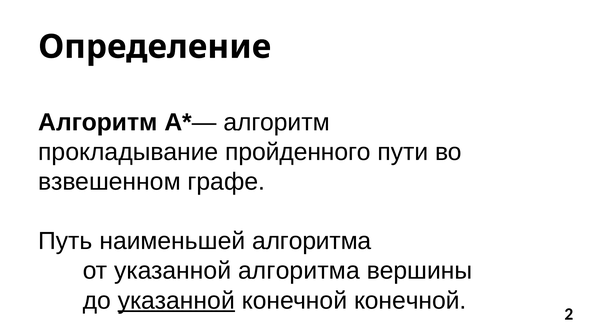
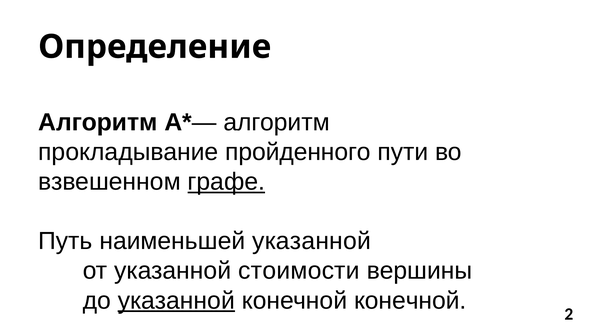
графе underline: none -> present
наименьшей алгоритма: алгоритма -> указанной
указанной алгоритма: алгоритма -> стоимости
